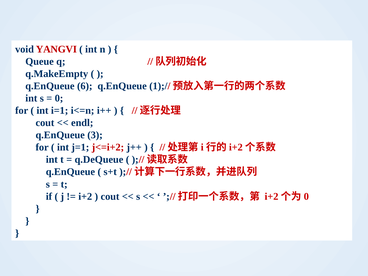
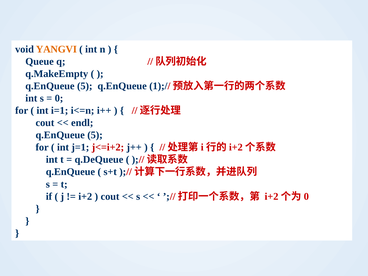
YANGVI colour: red -> orange
6 at (85, 86): 6 -> 5
3 at (95, 135): 3 -> 5
